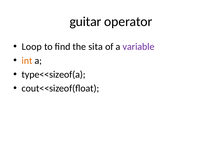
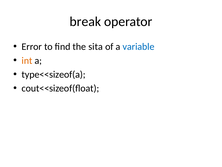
guitar: guitar -> break
Loop: Loop -> Error
variable colour: purple -> blue
